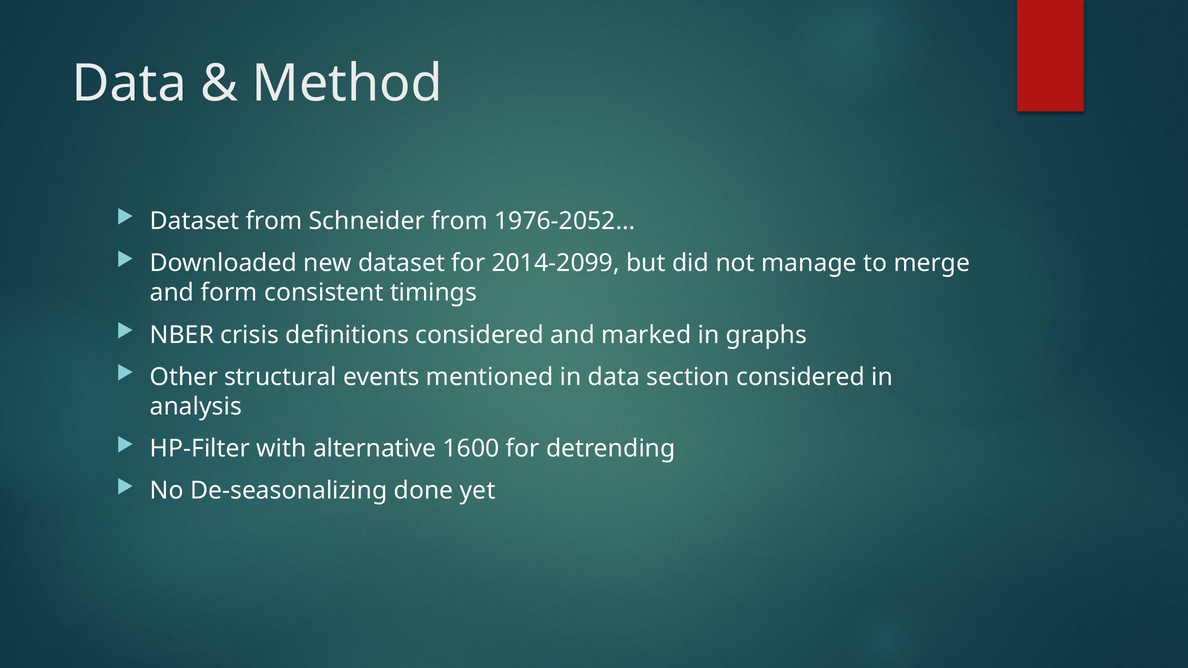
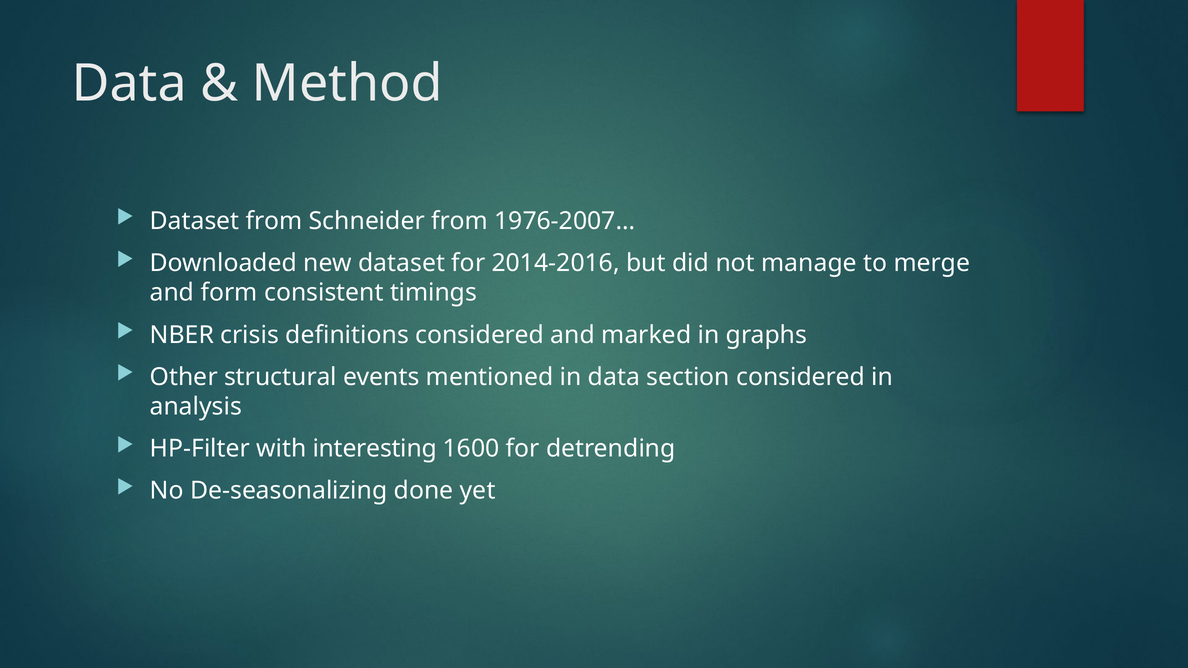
1976-2052…: 1976-2052… -> 1976-2007…
2014-2099: 2014-2099 -> 2014-2016
alternative: alternative -> interesting
